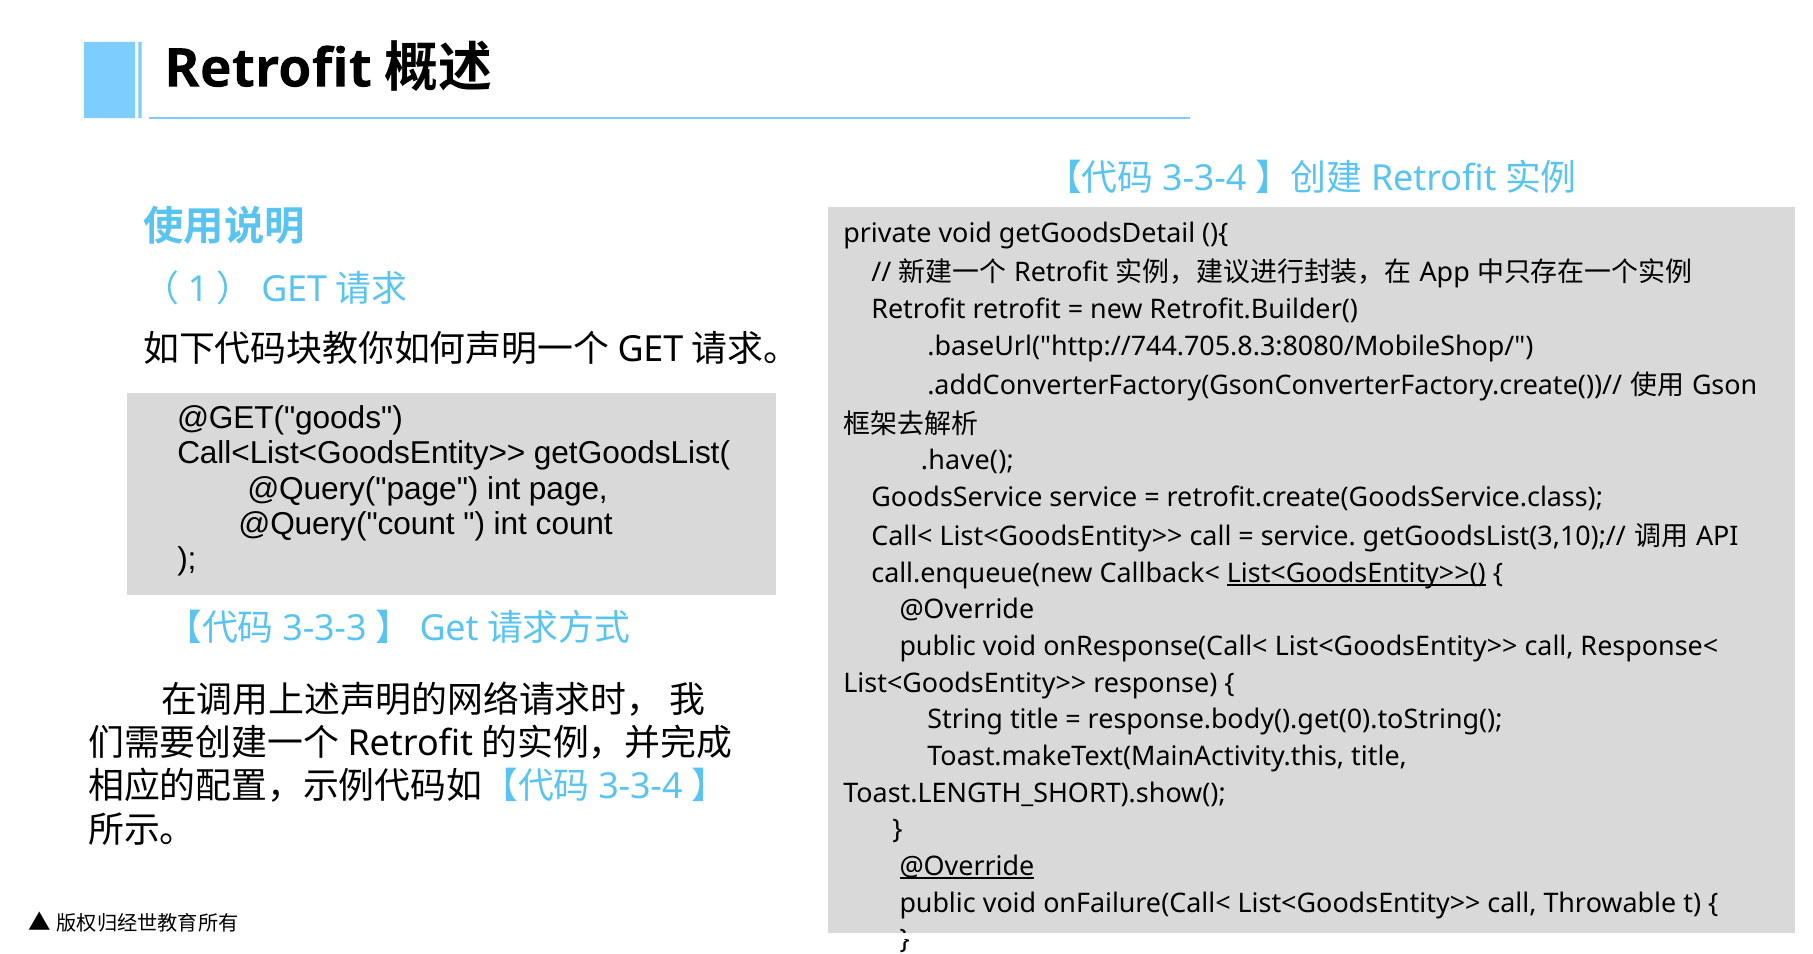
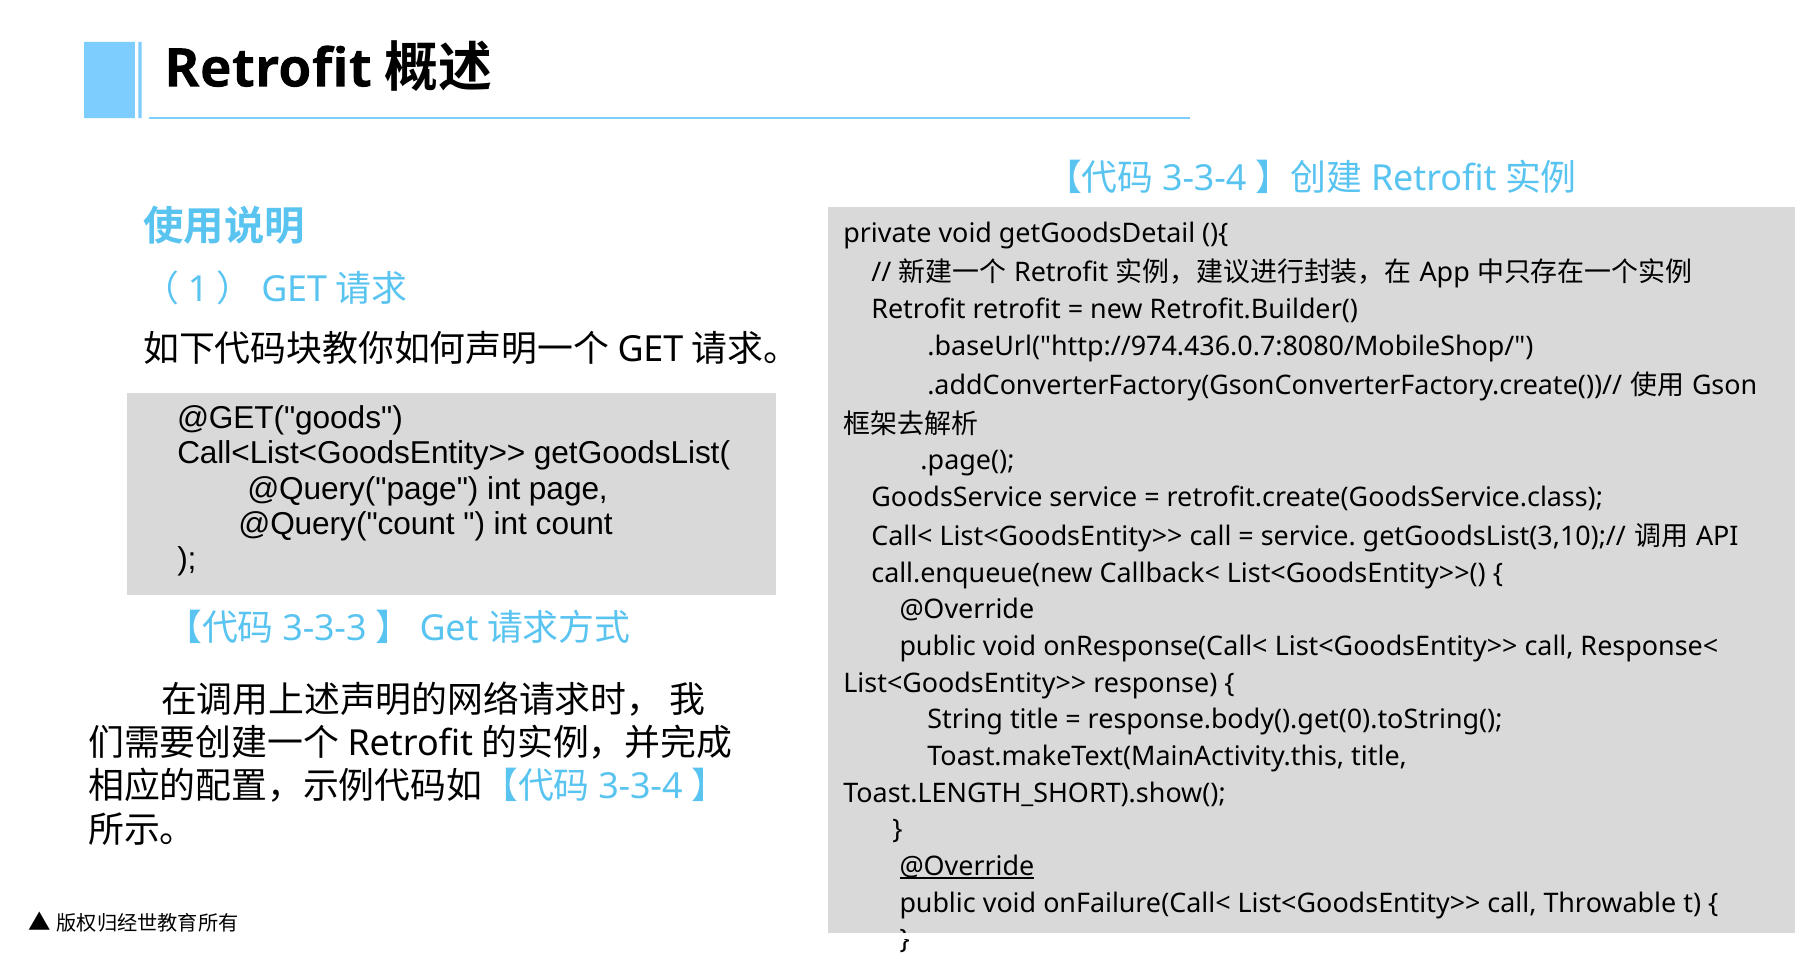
.baseUrl("http://744.705.8.3:8080/MobileShop/: .baseUrl("http://744.705.8.3:8080/MobileShop/ -> .baseUrl("http://974.436.0.7:8080/MobileShop/
.have(: .have( -> .page(
List<GoodsEntity>>( underline: present -> none
